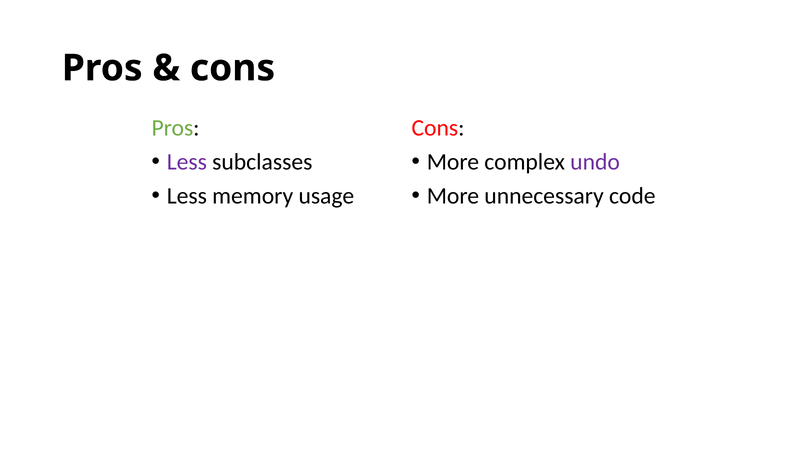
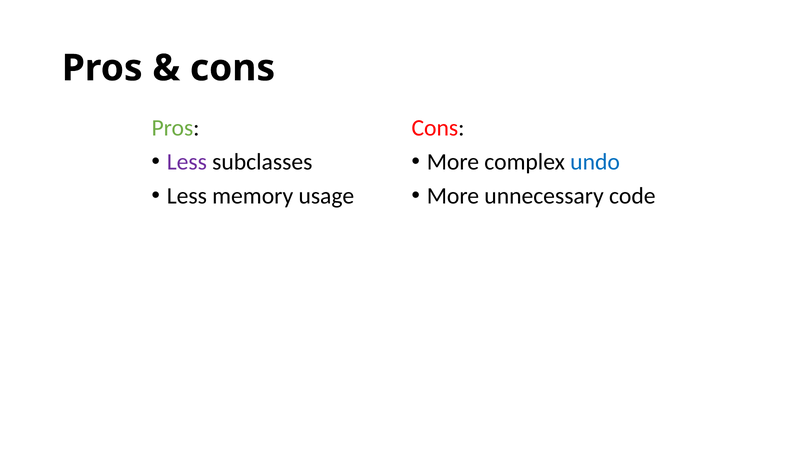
undo colour: purple -> blue
